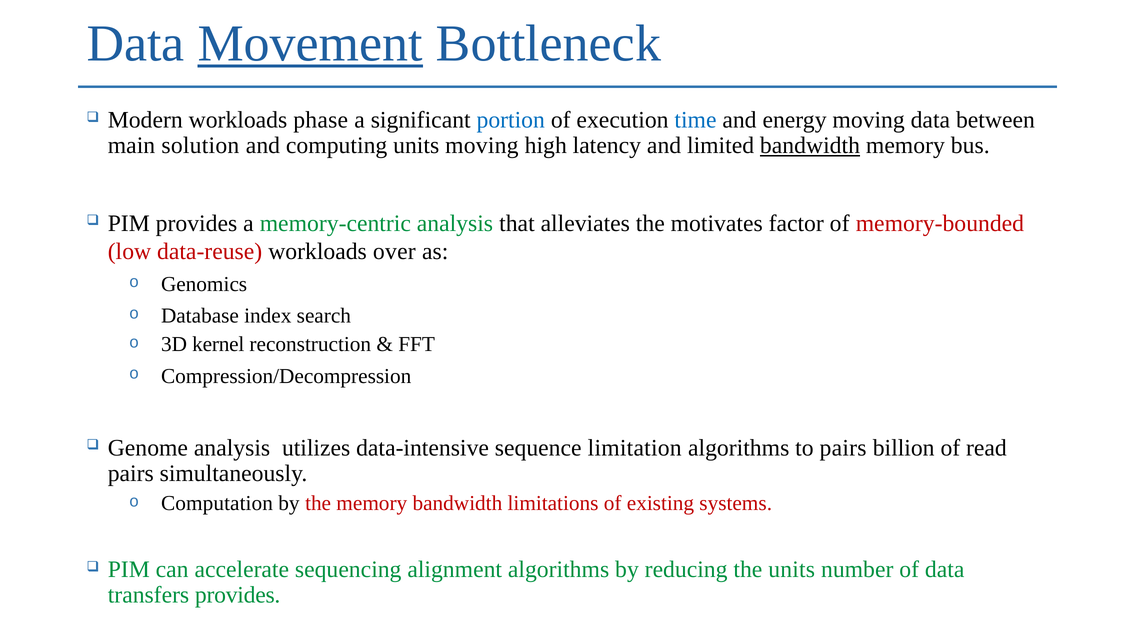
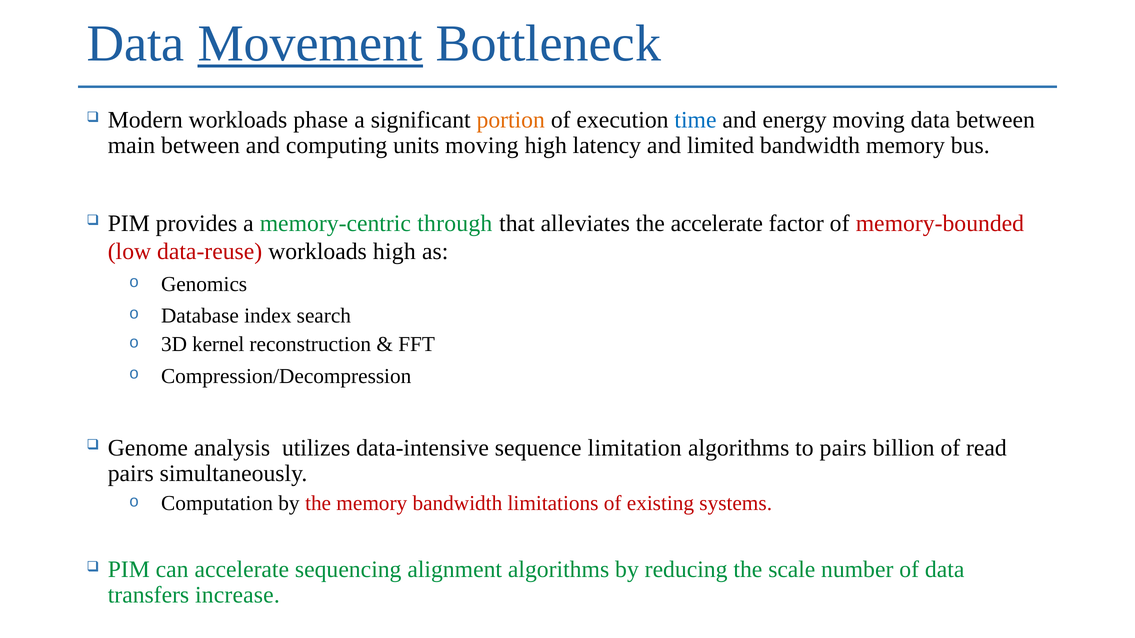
portion colour: blue -> orange
main solution: solution -> between
bandwidth at (810, 145) underline: present -> none
memory-centric analysis: analysis -> through
the motivates: motivates -> accelerate
workloads over: over -> high
the units: units -> scale
transfers provides: provides -> increase
